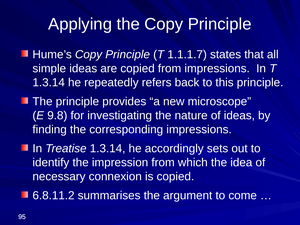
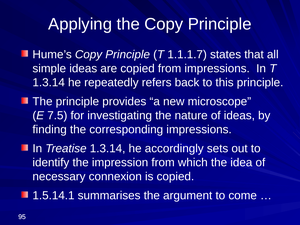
9.8: 9.8 -> 7.5
6.8.11.2: 6.8.11.2 -> 1.5.14.1
